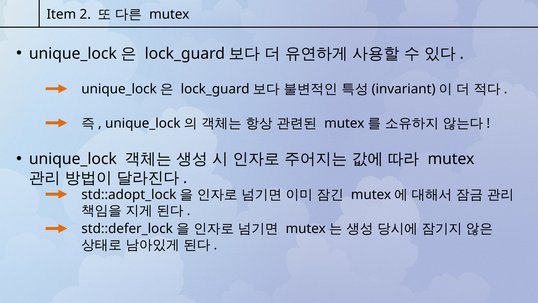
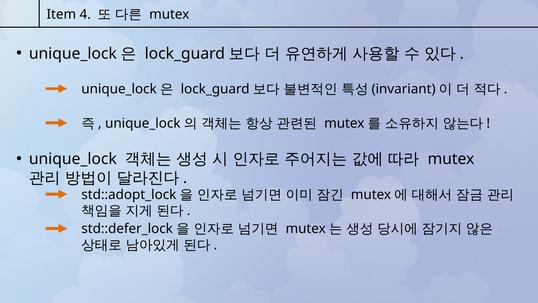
2: 2 -> 4
